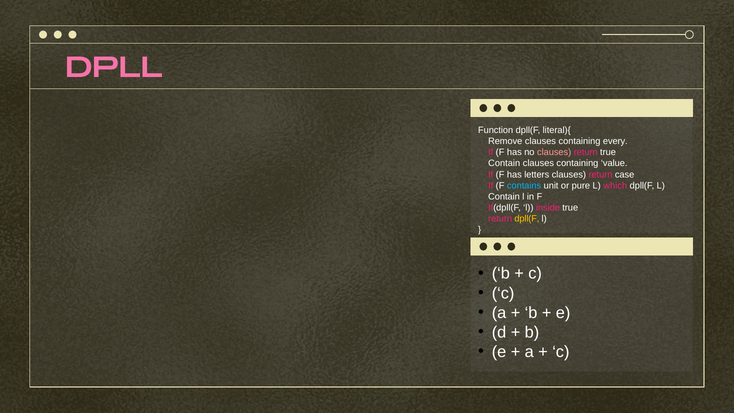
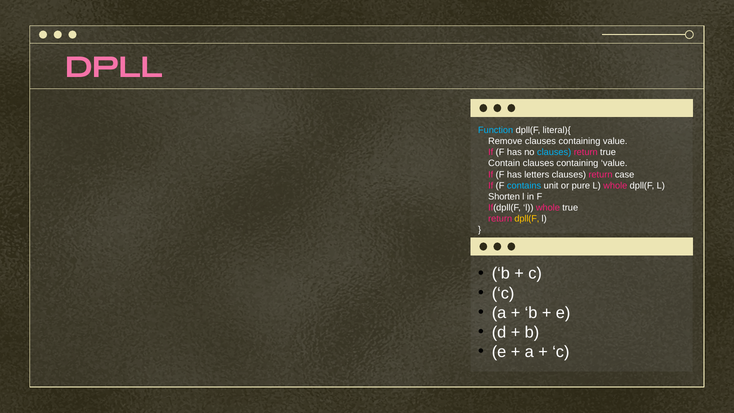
Function colour: white -> light blue
Remove clauses containing every: every -> value
clauses at (554, 152) colour: pink -> light blue
pure L which: which -> whole
Contain at (504, 197): Contain -> Shorten
If(dpll(F l inside: inside -> whole
